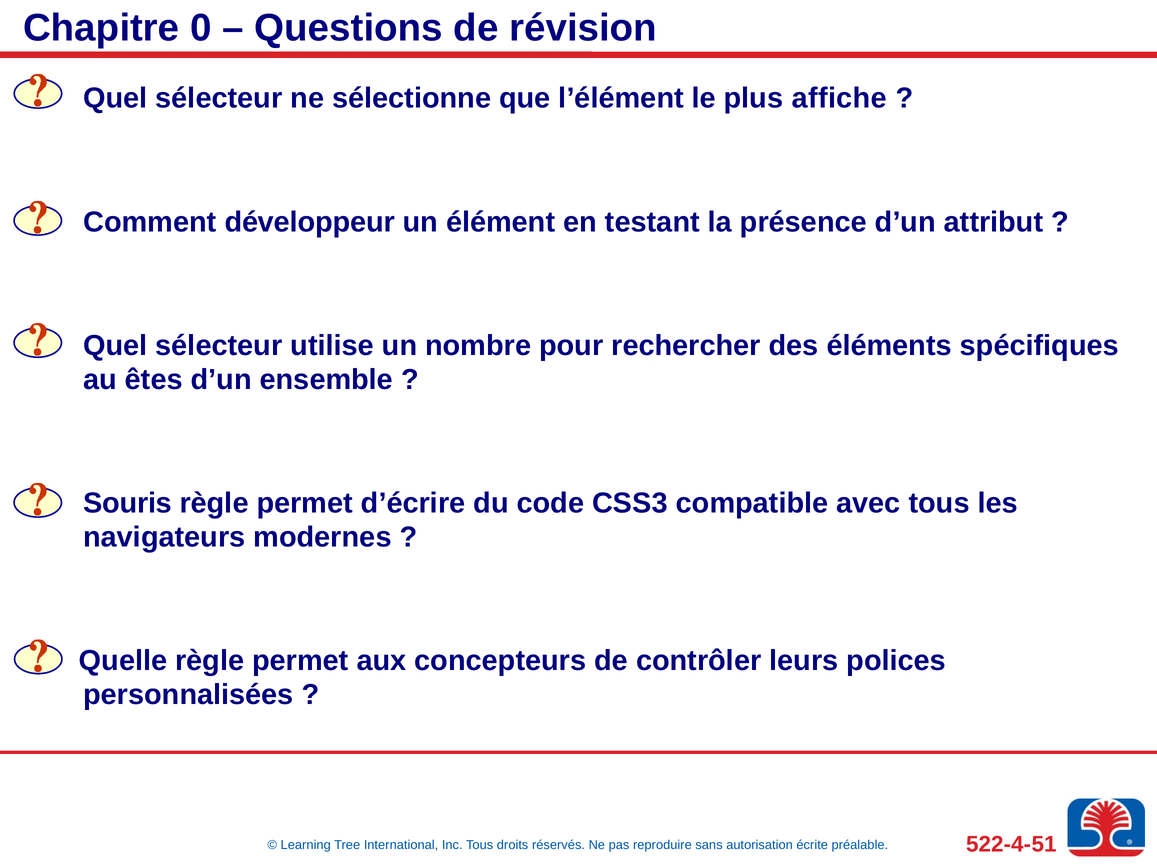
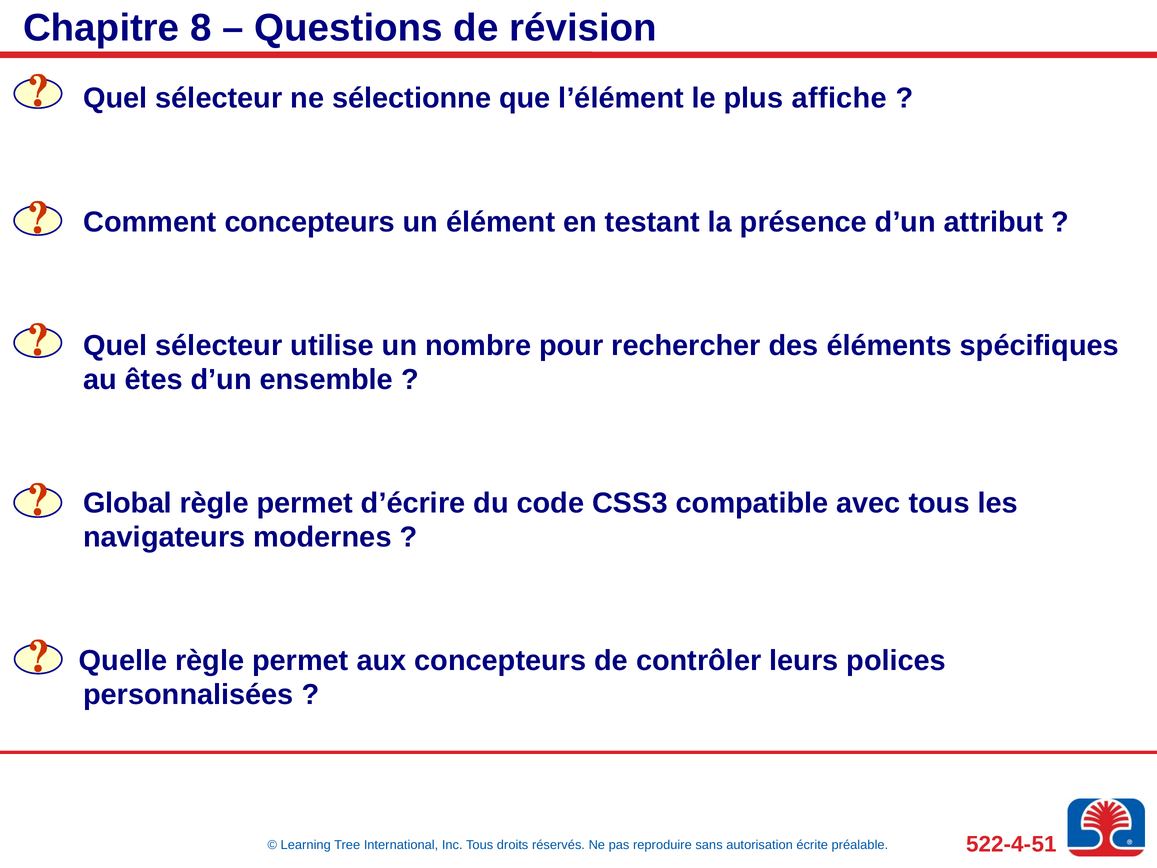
0: 0 -> 8
Comment développeur: développeur -> concepteurs
Souris: Souris -> Global
